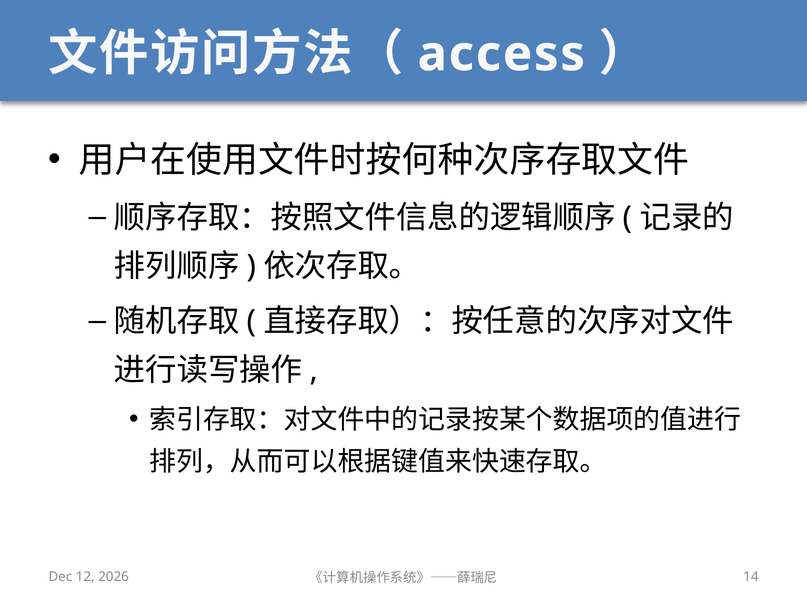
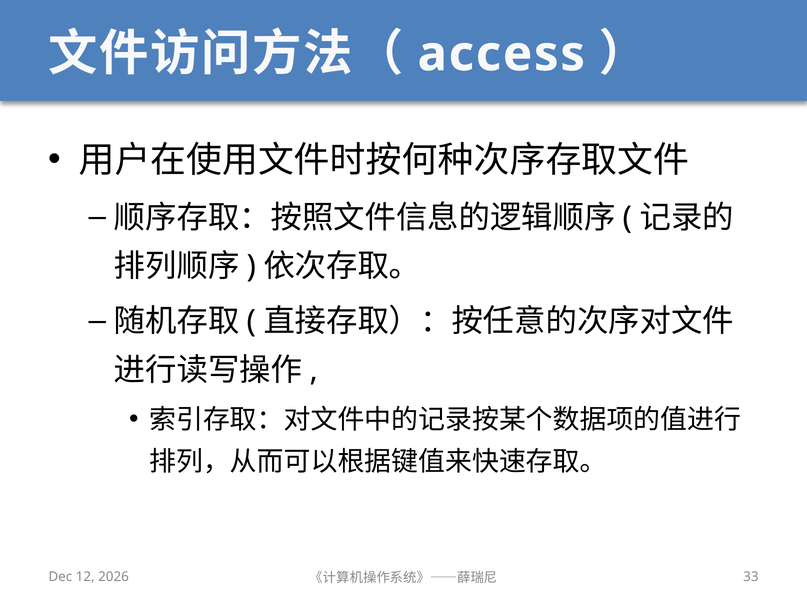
14: 14 -> 33
